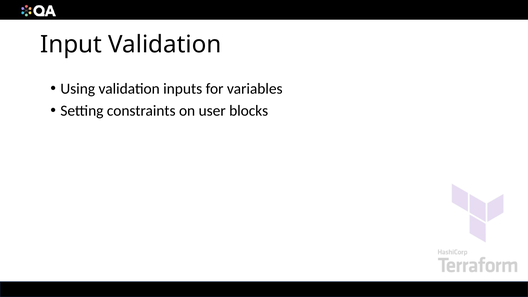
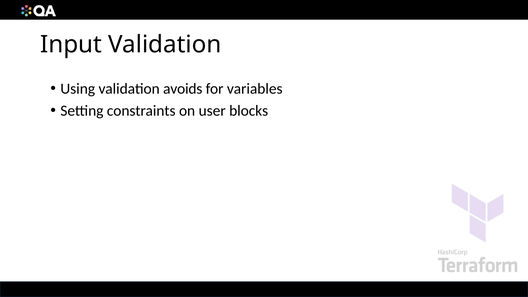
inputs: inputs -> avoids
